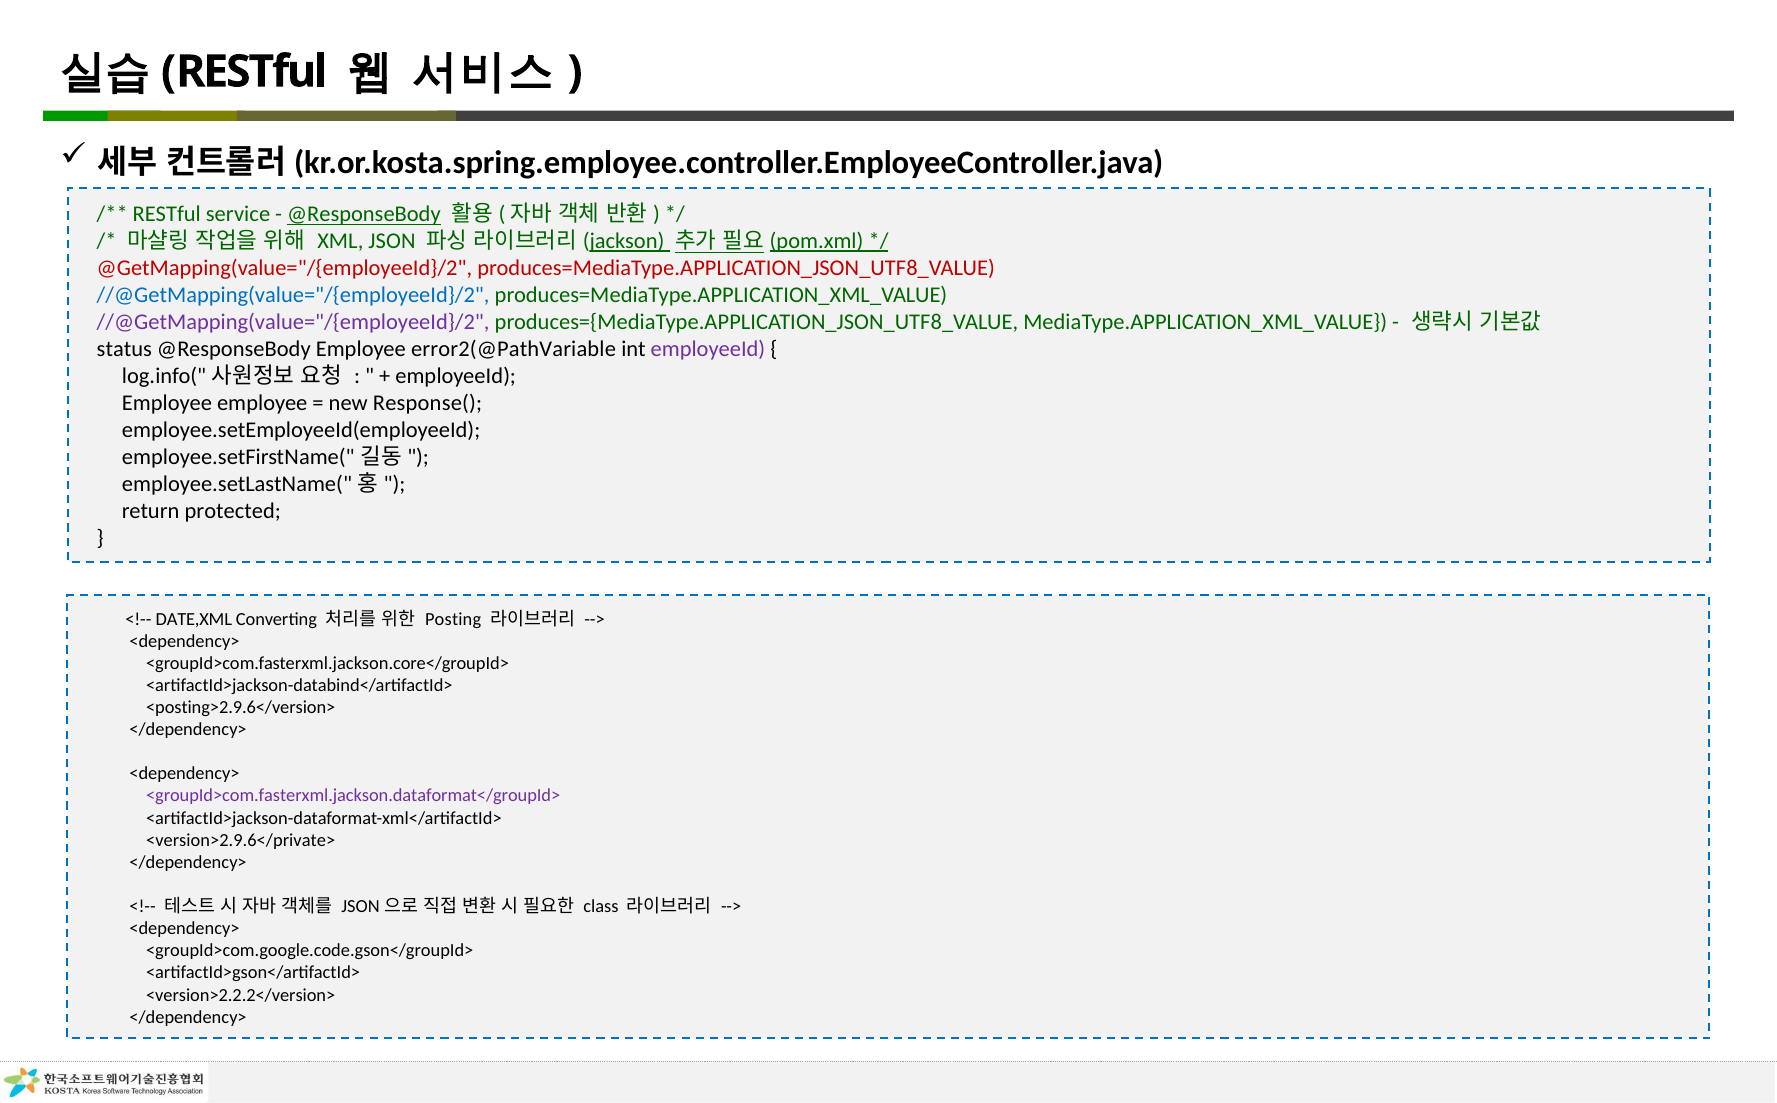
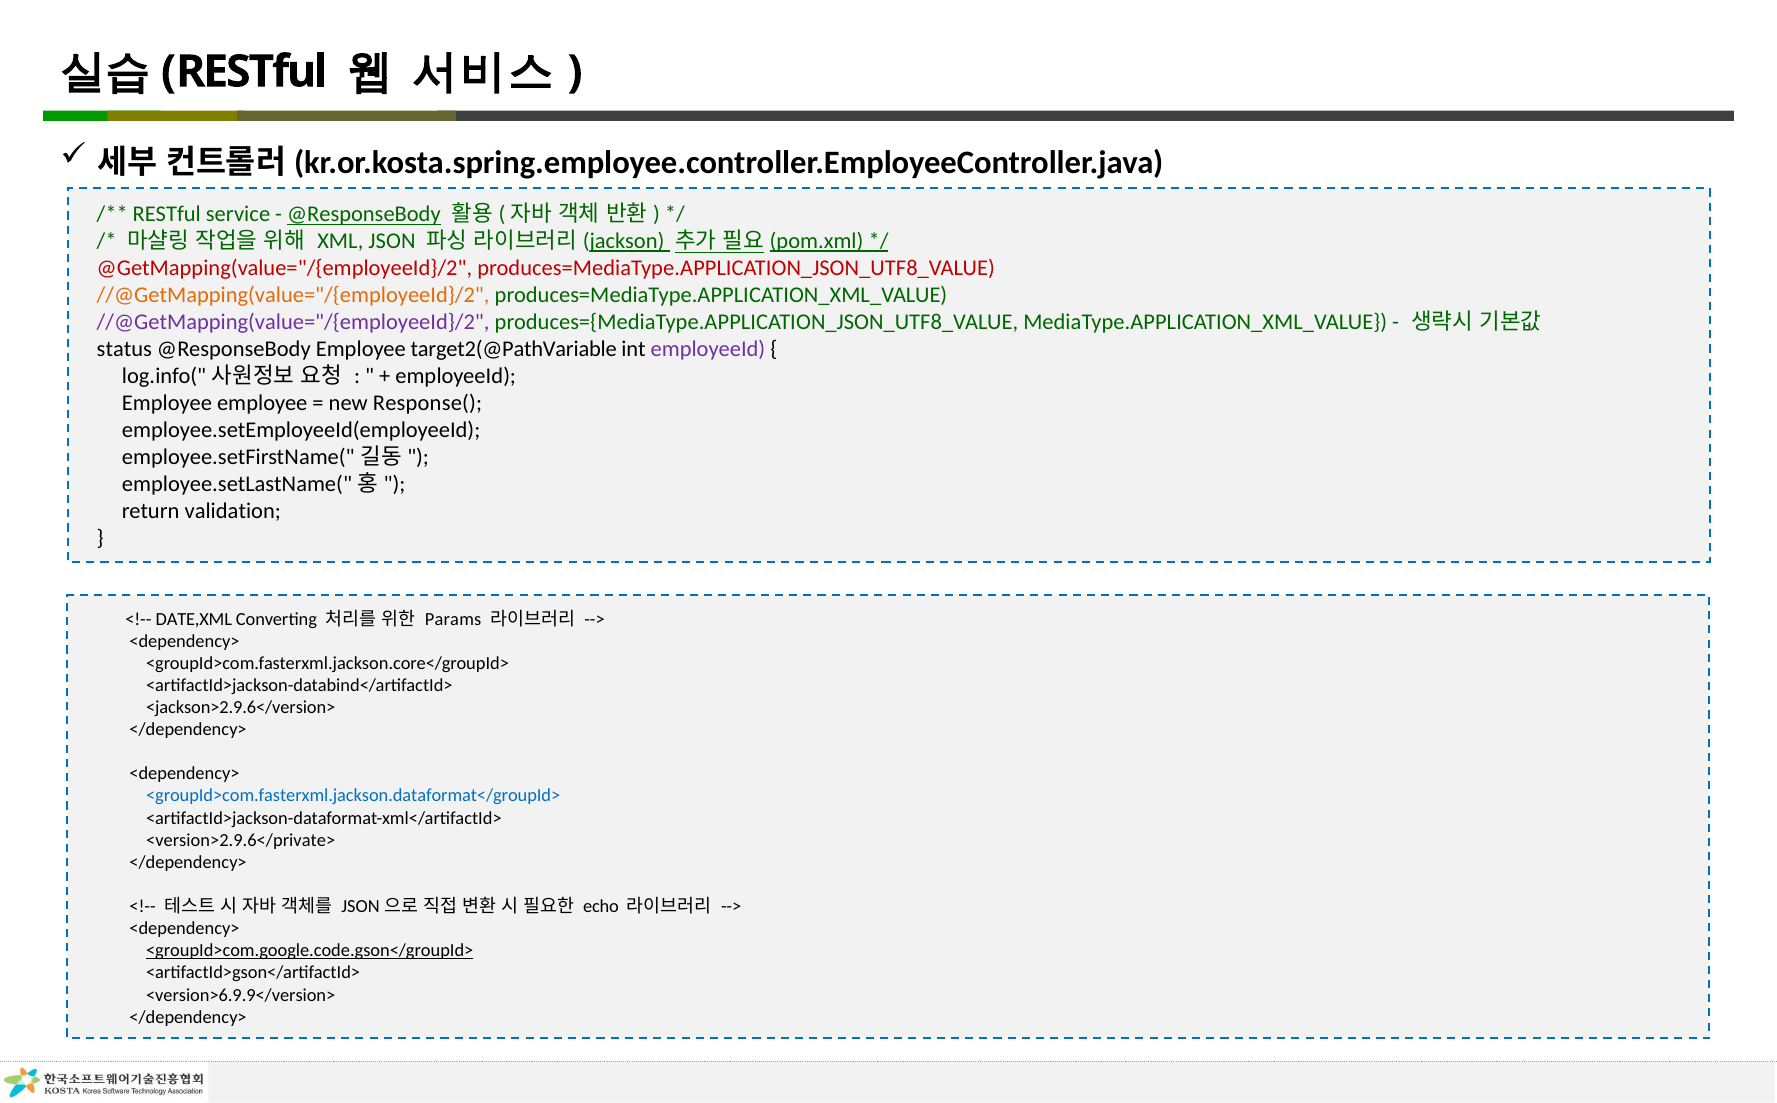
//@GetMapping(value="/{employeeId}/2 at (293, 296) colour: blue -> orange
error2(@PathVariable: error2(@PathVariable -> target2(@PathVariable
protected: protected -> validation
Posting: Posting -> Params
<posting>2.9.6</version>: <posting>2.9.6</version> -> <jackson>2.9.6</version>
<groupId>com.fasterxml.jackson.dataformat</groupId> colour: purple -> blue
class: class -> echo
<groupId>com.google.code.gson</groupId> underline: none -> present
<version>2.2.2</version>: <version>2.2.2</version> -> <version>6.9.9</version>
